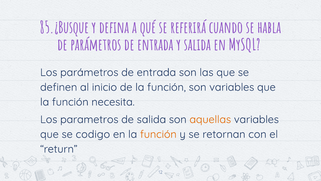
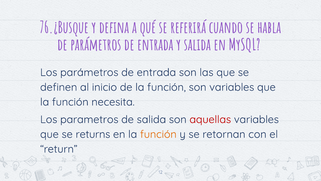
85.¿Busque: 85.¿Busque -> 76.¿Busque
aquellas colour: orange -> red
codigo: codigo -> returns
